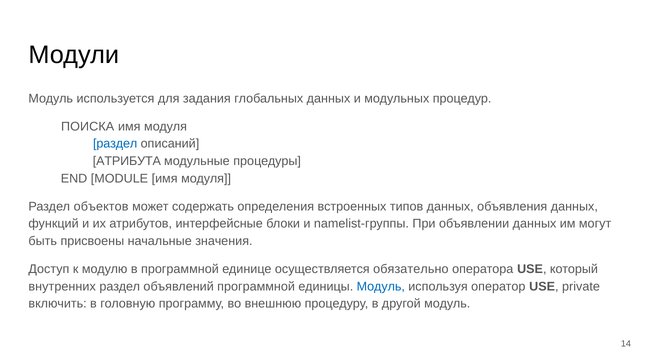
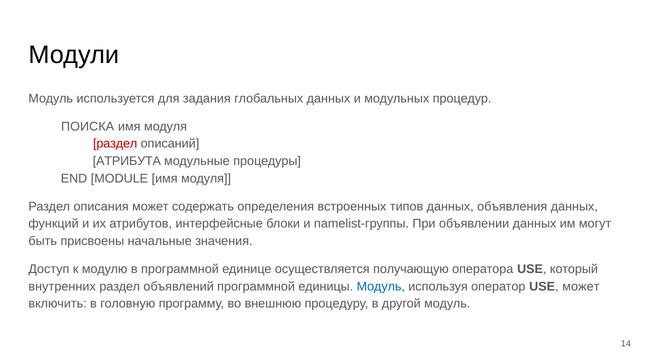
раздел at (115, 144) colour: blue -> red
объектов: объектов -> описания
обязательно: обязательно -> получающую
USE private: private -> может
